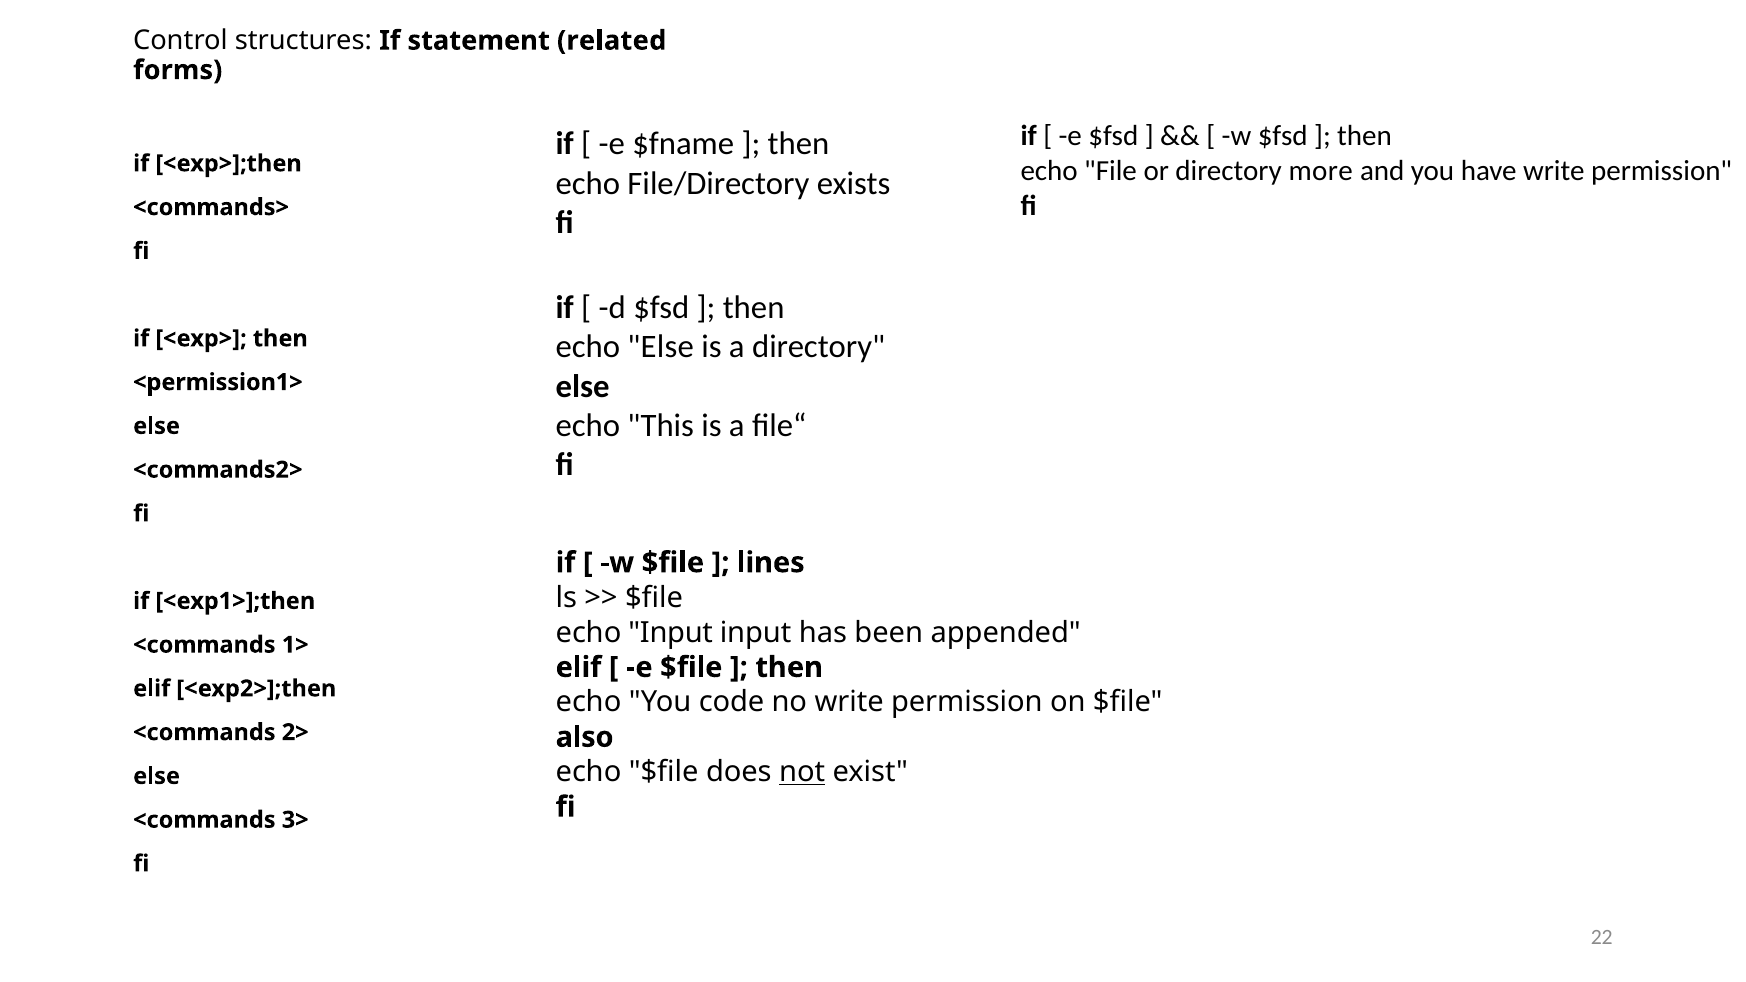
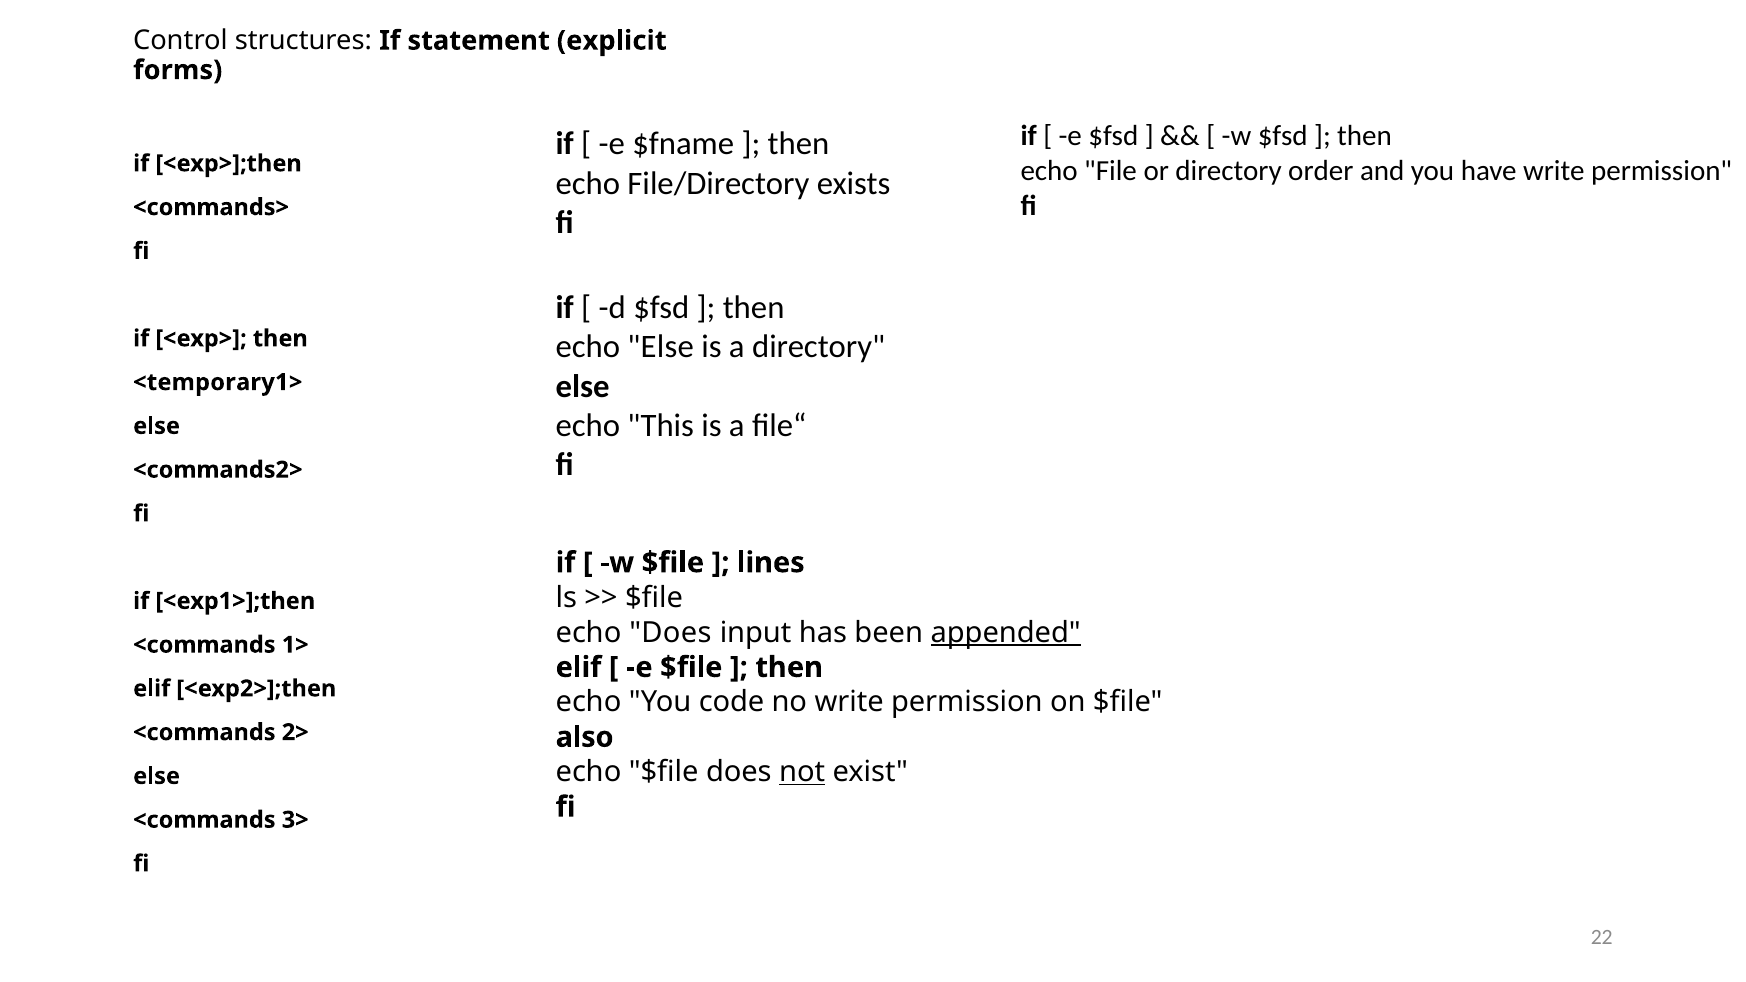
related: related -> explicit
more: more -> order
<permission1>: <permission1> -> <temporary1>
echo Input: Input -> Does
appended underline: none -> present
